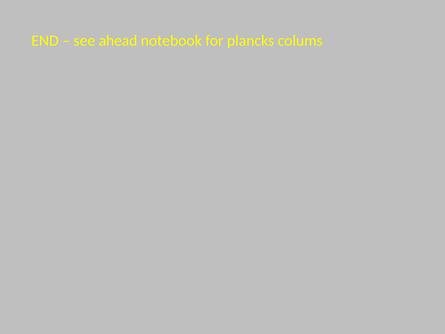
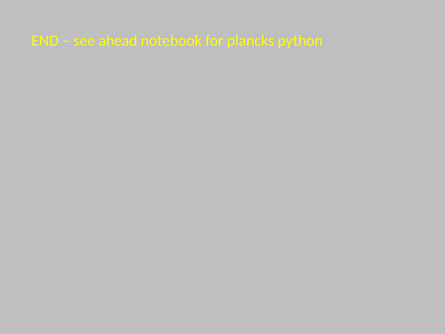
colums: colums -> python
